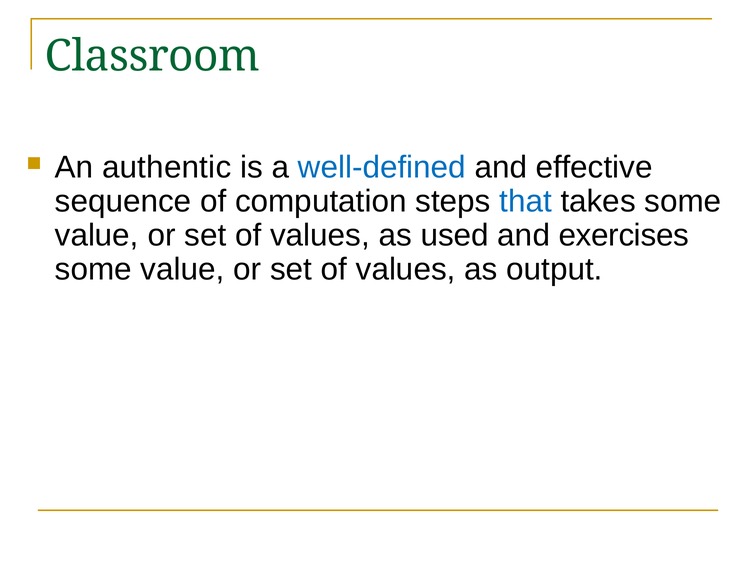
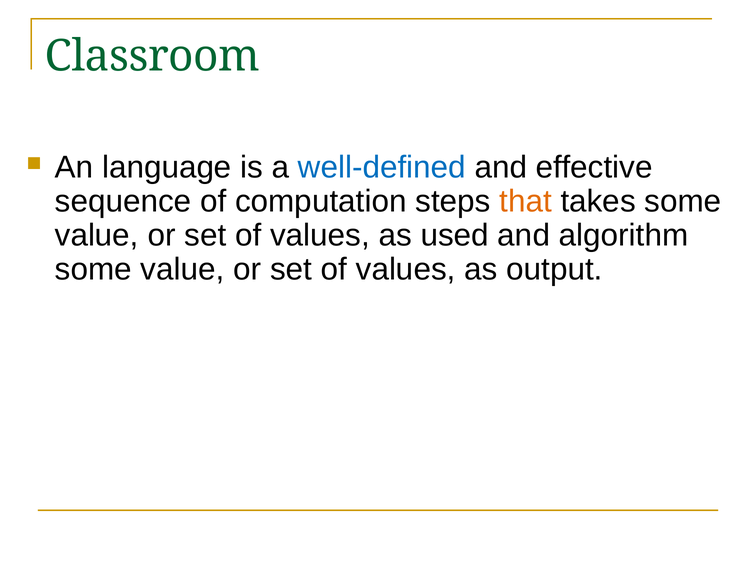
authentic: authentic -> language
that colour: blue -> orange
exercises: exercises -> algorithm
